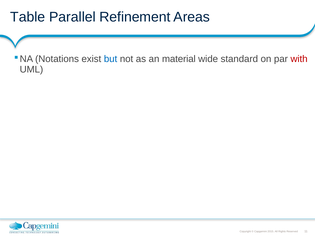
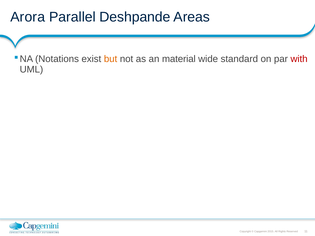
Table: Table -> Arora
Refinement: Refinement -> Deshpande
but colour: blue -> orange
